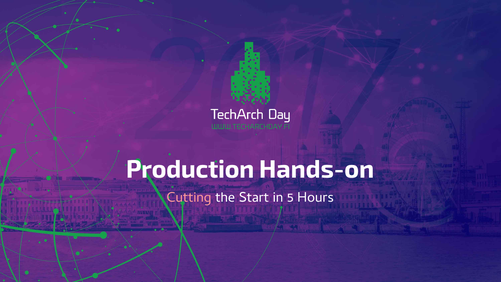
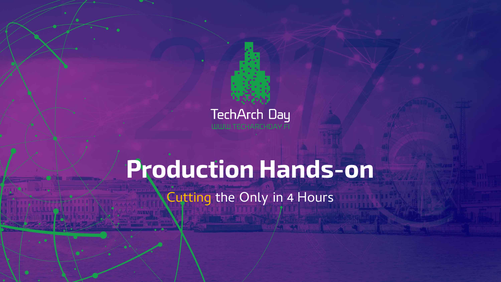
Cutting colour: pink -> yellow
Start: Start -> Only
5: 5 -> 4
